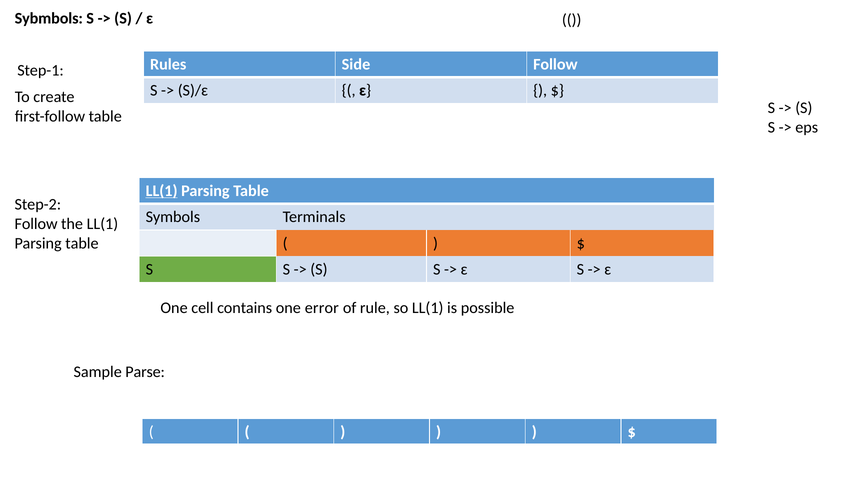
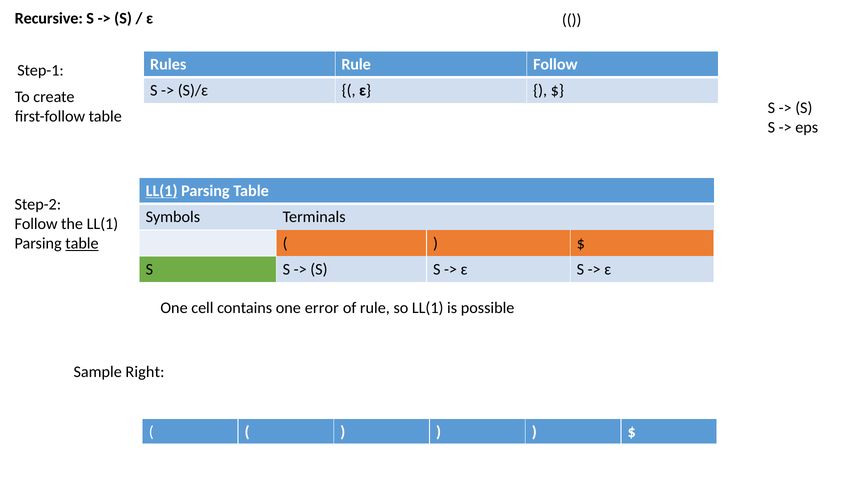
Sybmbols: Sybmbols -> Recursive
Rules Side: Side -> Rule
table at (82, 243) underline: none -> present
Parse: Parse -> Right
